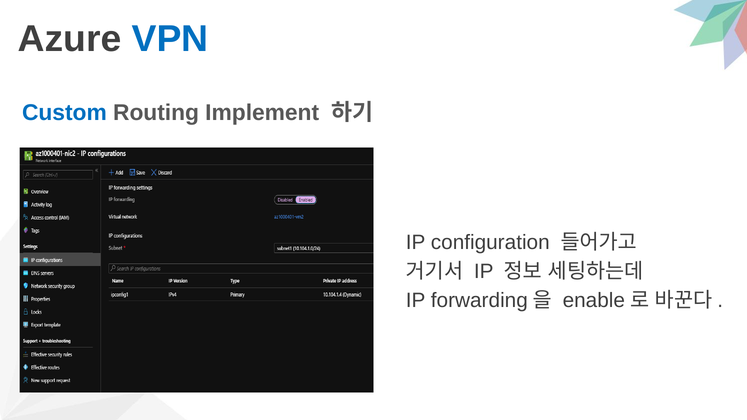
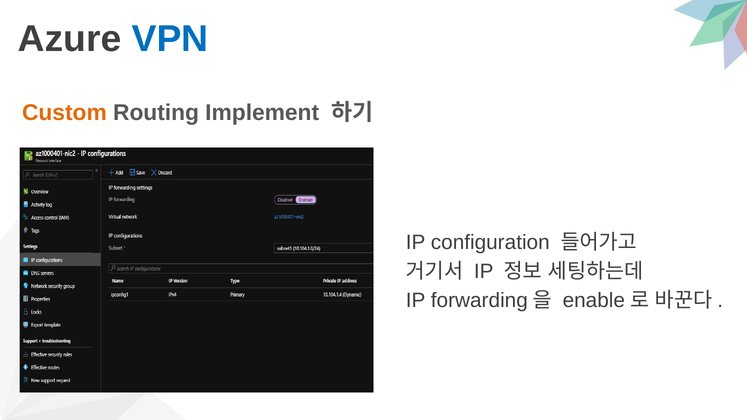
Custom colour: blue -> orange
